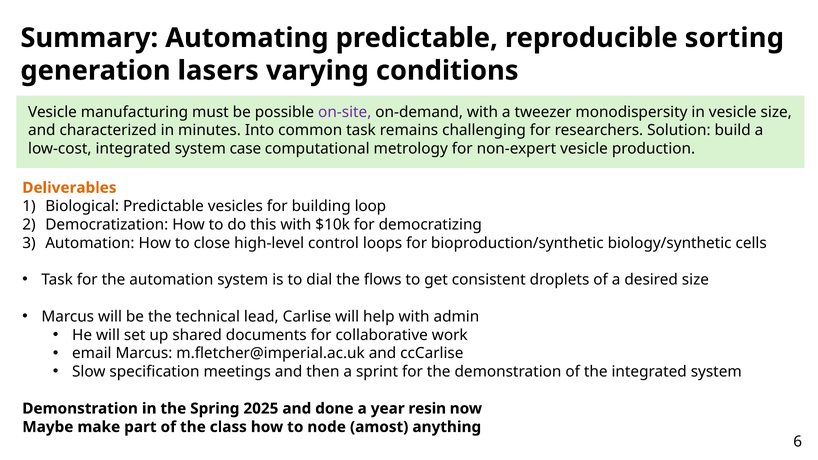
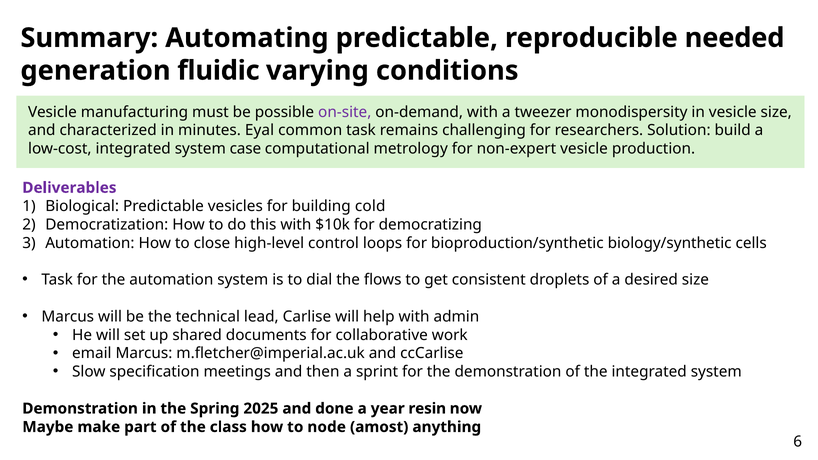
sorting: sorting -> needed
lasers: lasers -> fluidic
Into: Into -> Eyal
Deliverables colour: orange -> purple
loop: loop -> cold
